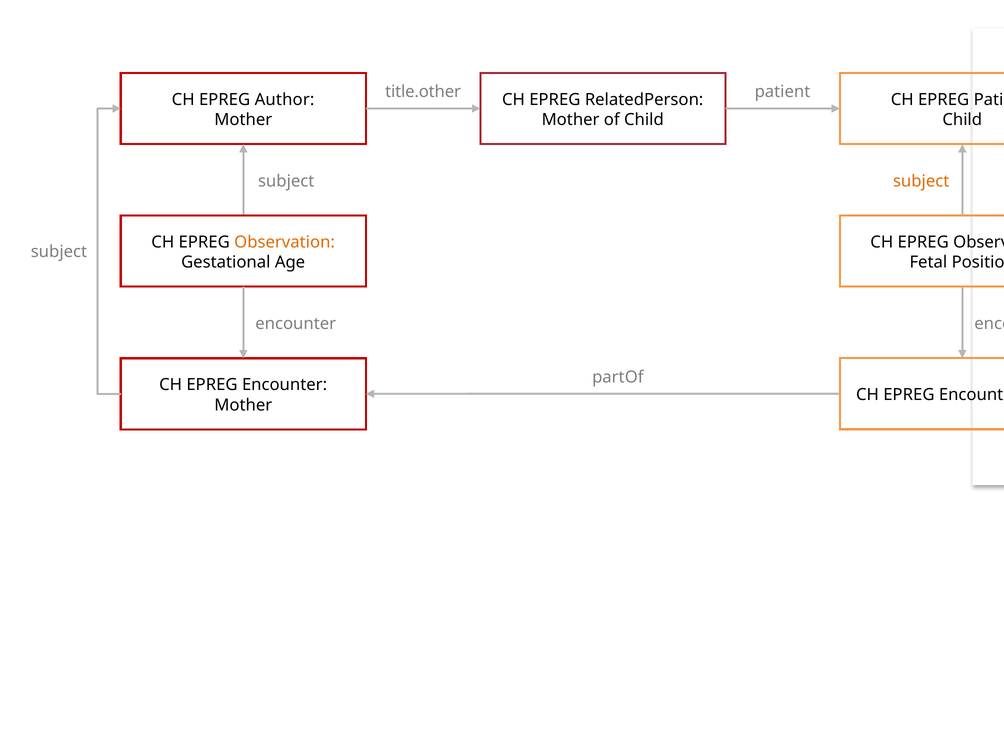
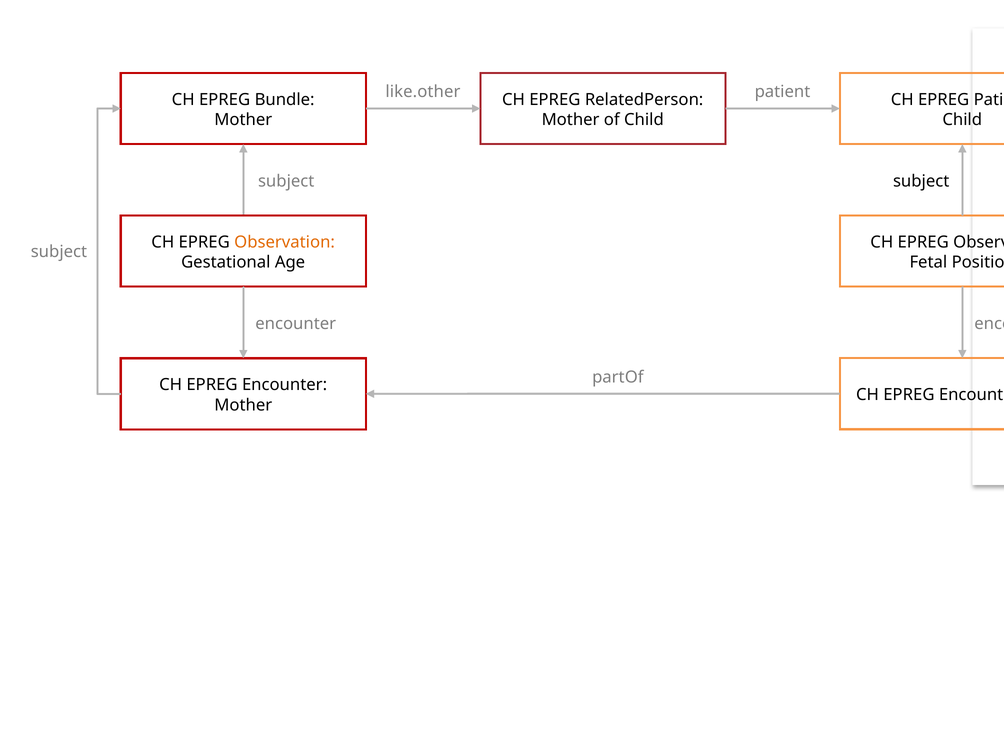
title.other: title.other -> like.other
Author: Author -> Bundle
subject at (921, 181) colour: orange -> black
